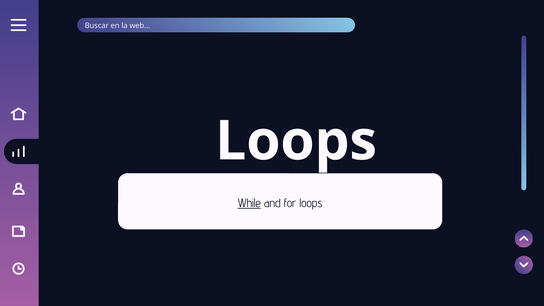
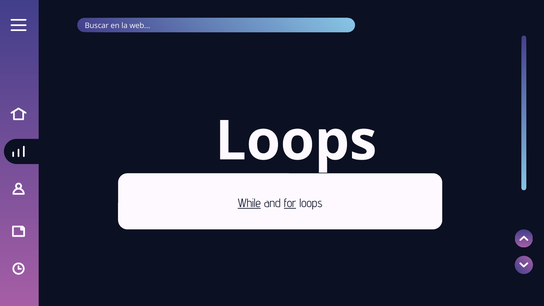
for underline: none -> present
